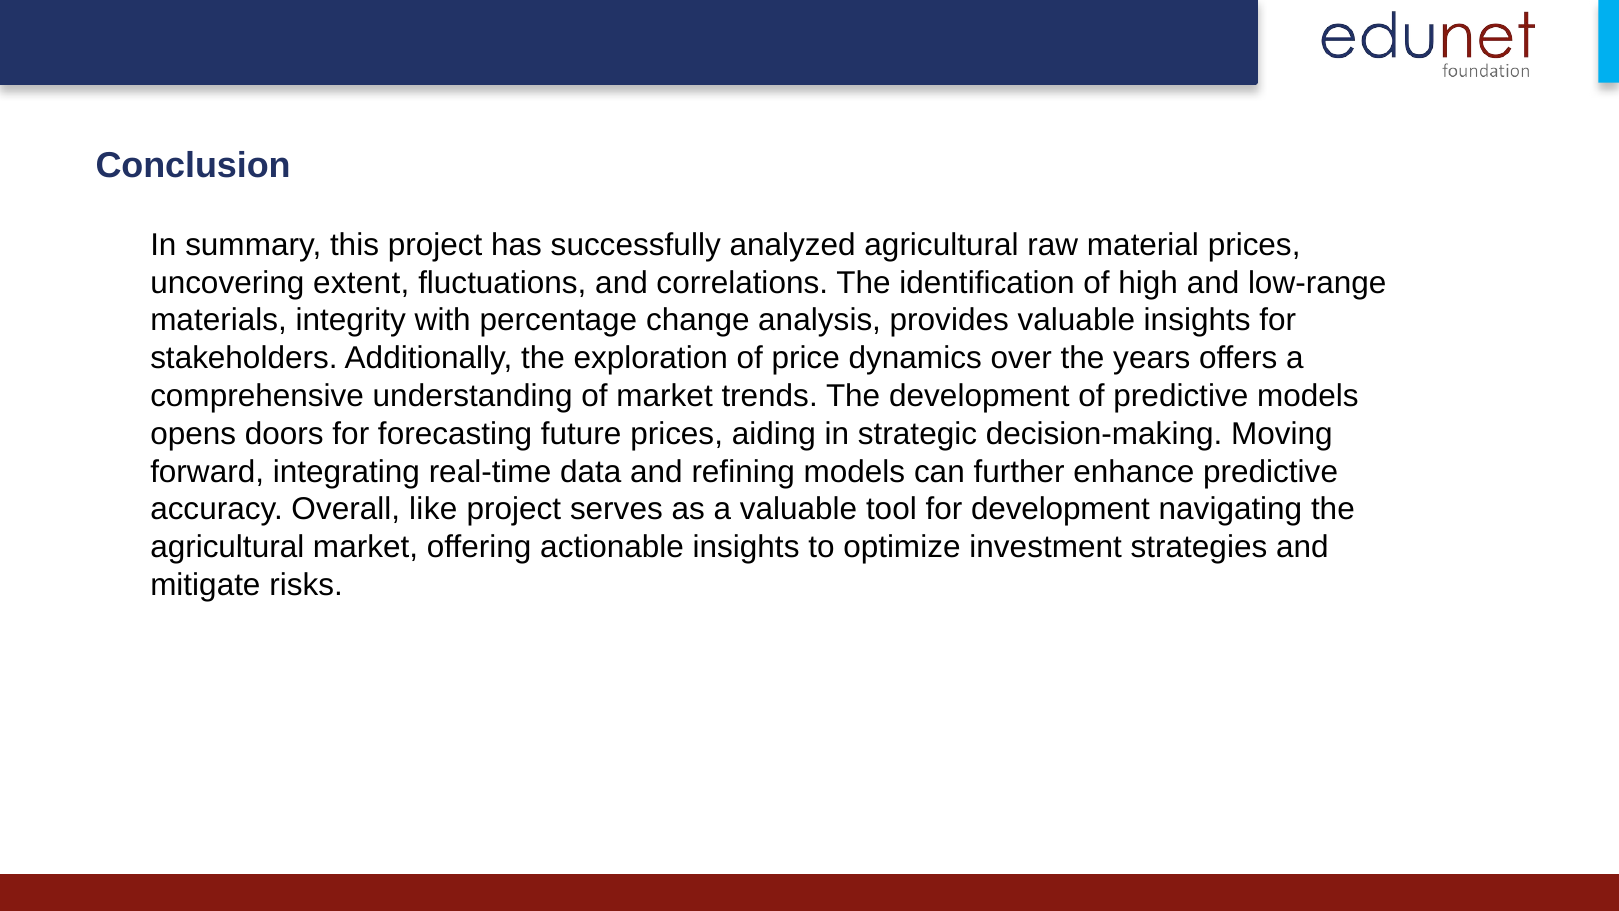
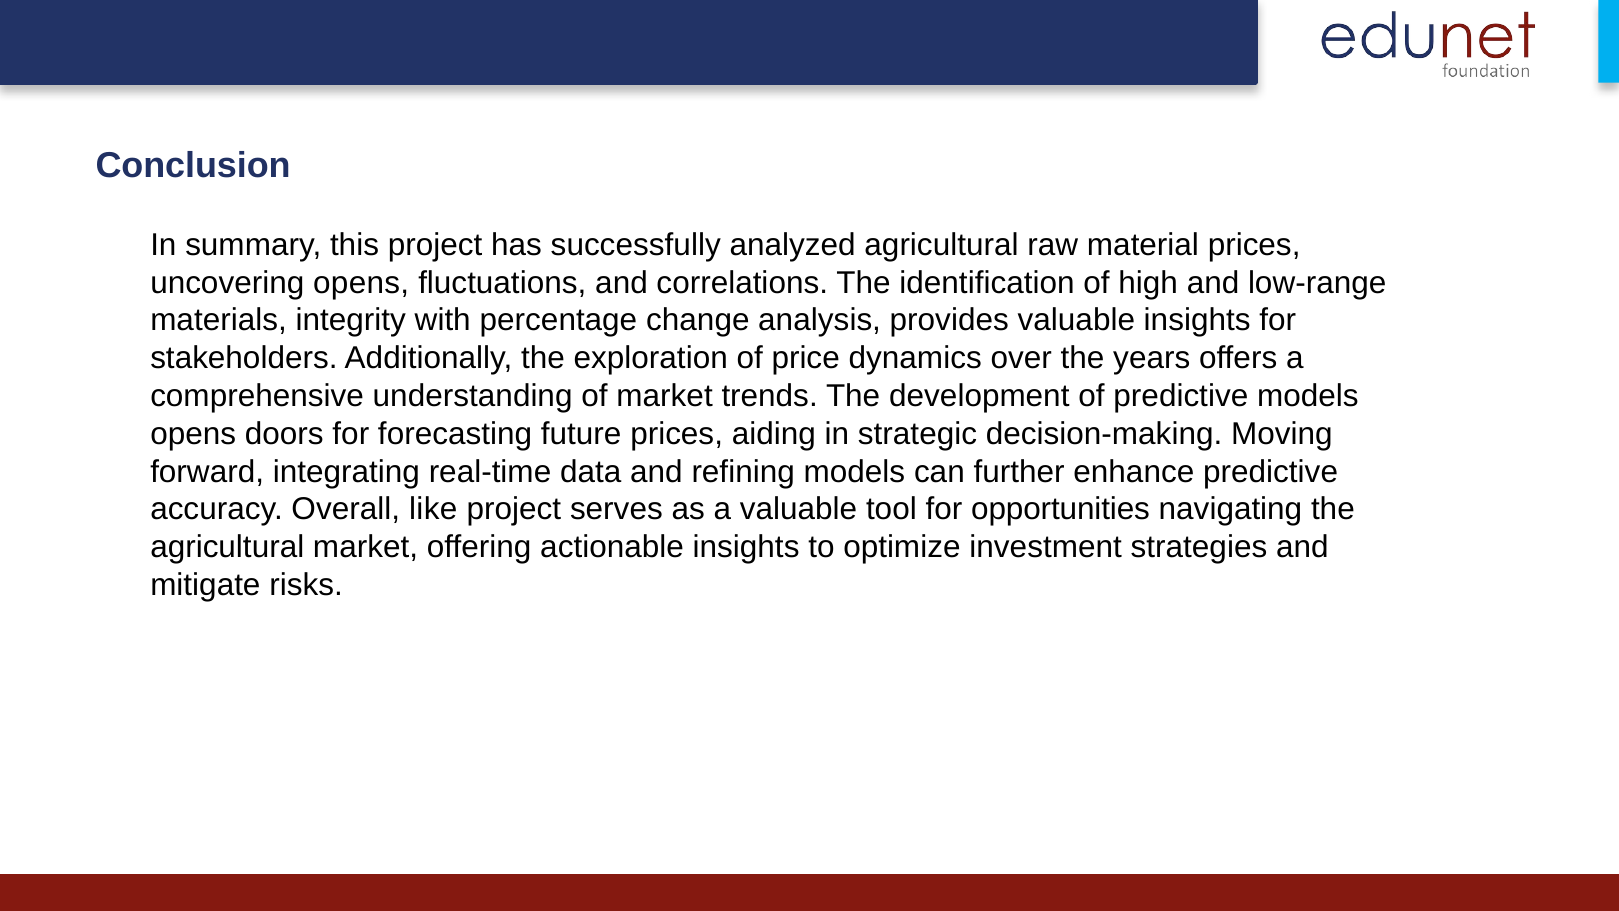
uncovering extent: extent -> opens
for development: development -> opportunities
